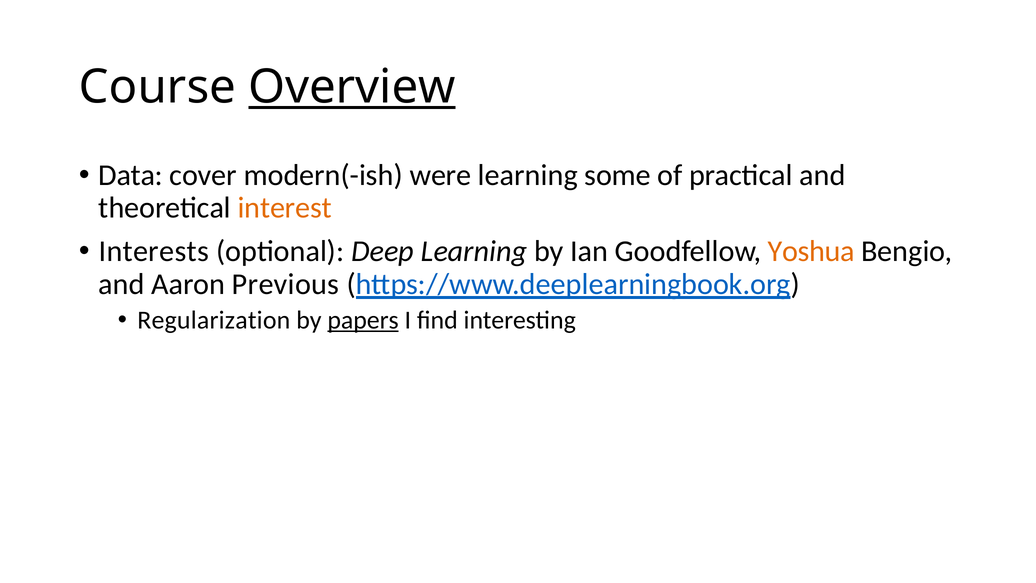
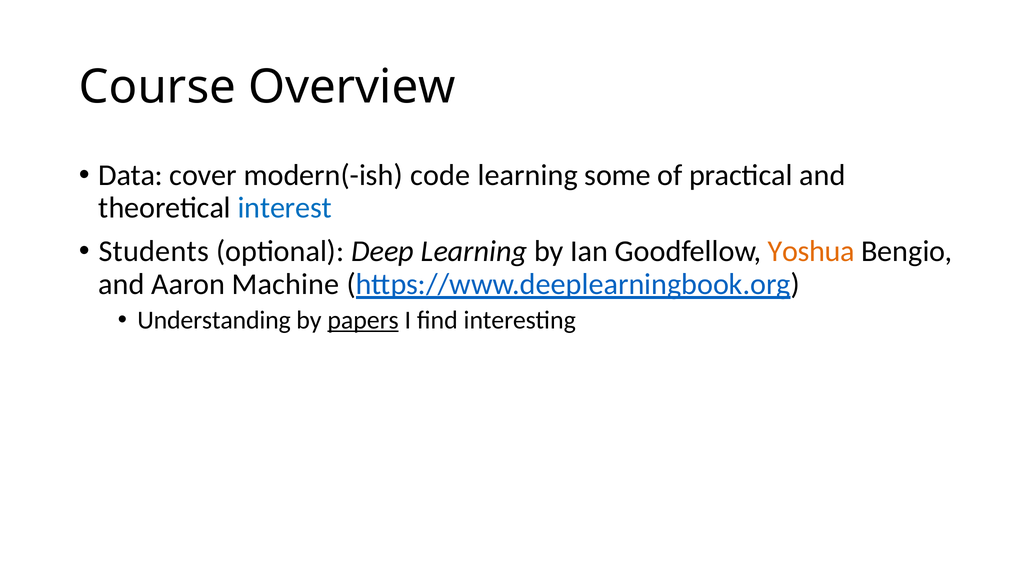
Overview underline: present -> none
were: were -> code
interest colour: orange -> blue
Interests: Interests -> Students
Previous: Previous -> Machine
Regularization: Regularization -> Understanding
